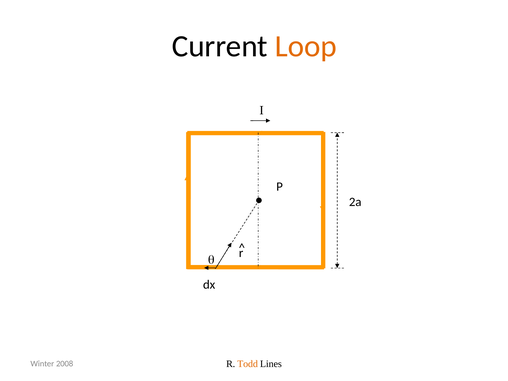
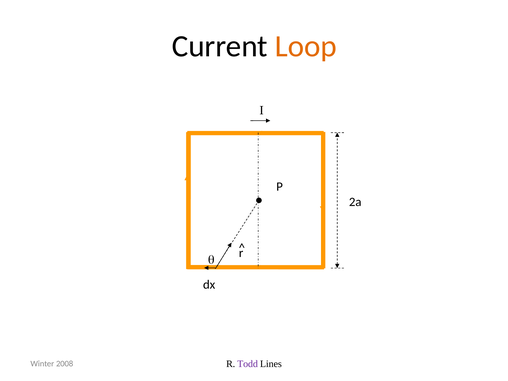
Todd colour: orange -> purple
